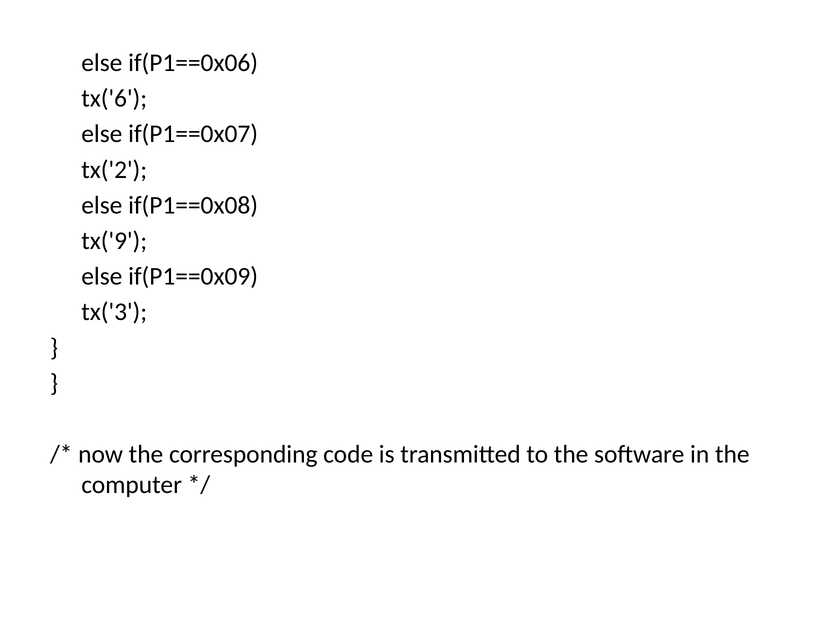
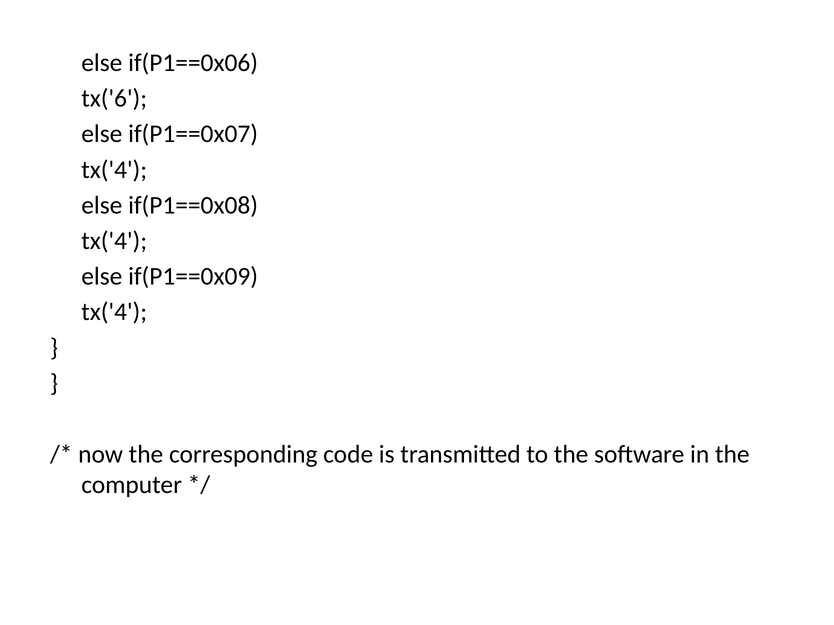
tx('2 at (114, 170): tx('2 -> tx('4
tx('9 at (114, 241): tx('9 -> tx('4
tx('3 at (114, 312): tx('3 -> tx('4
